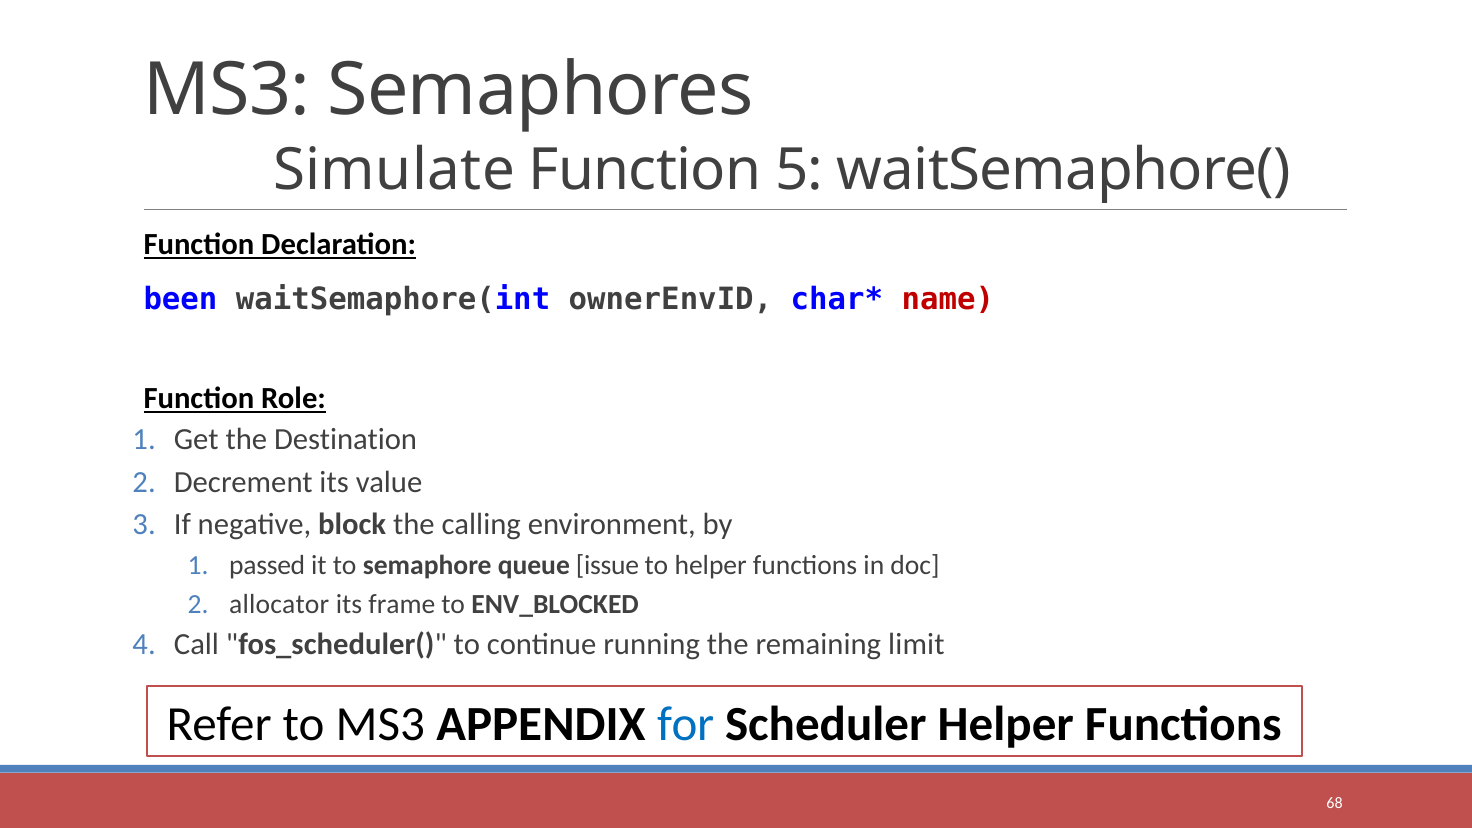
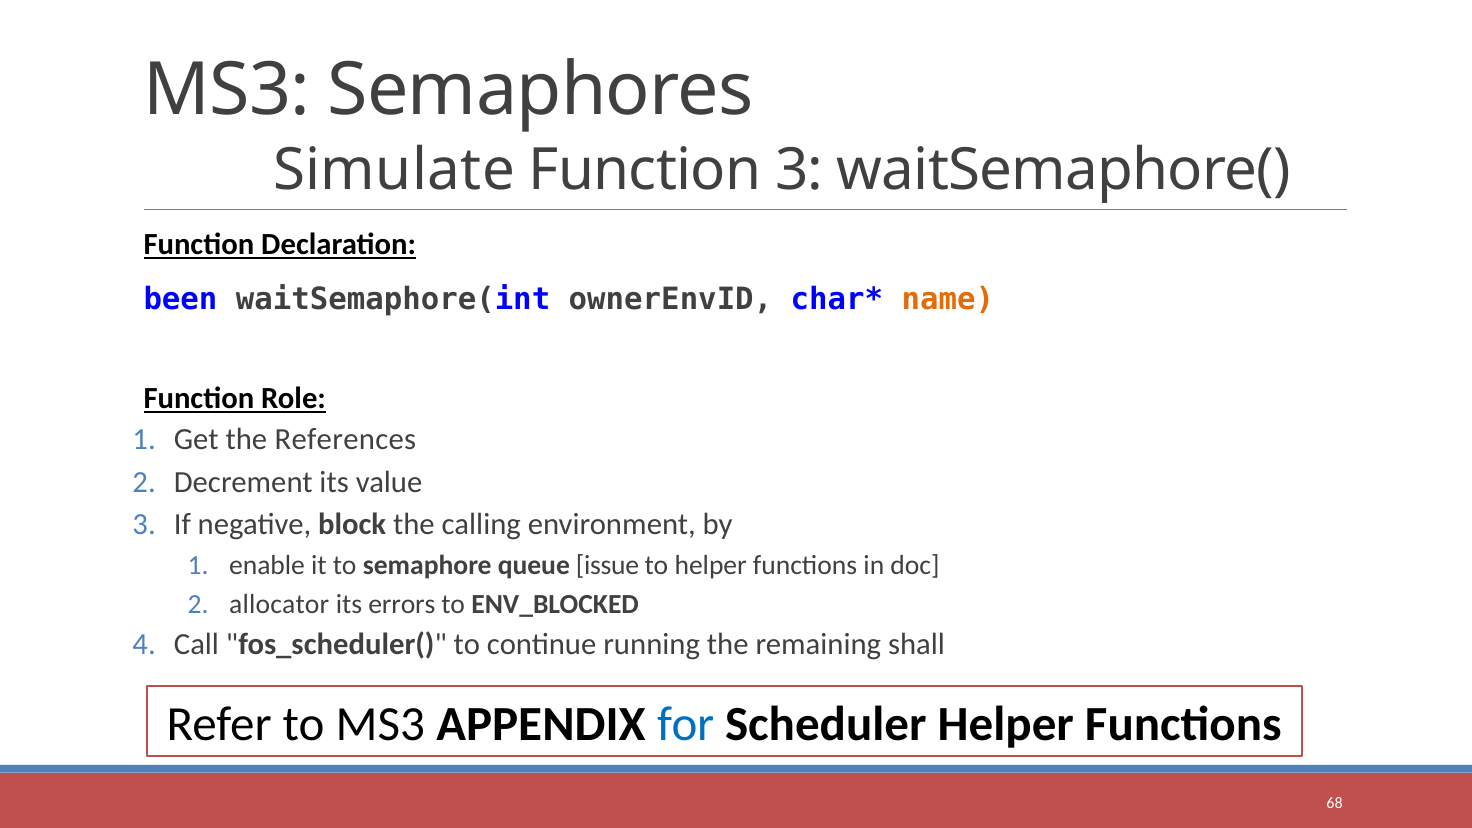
Function 5: 5 -> 3
name colour: red -> orange
Destination: Destination -> References
passed: passed -> enable
frame: frame -> errors
limit: limit -> shall
